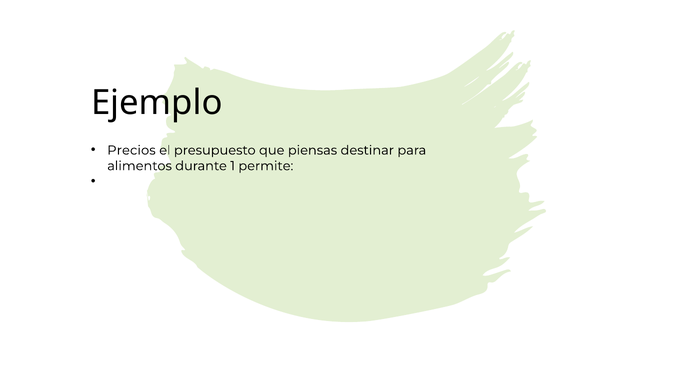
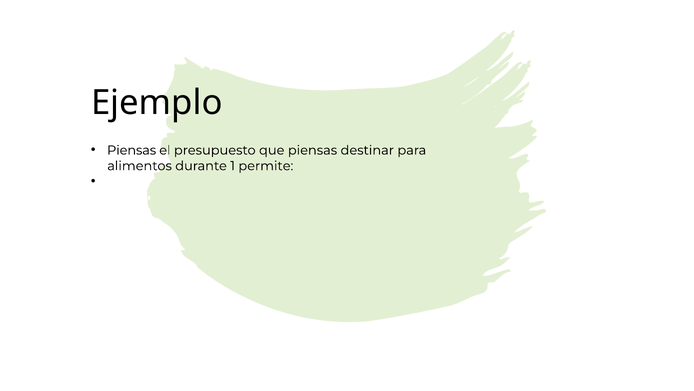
Precios at (131, 150): Precios -> Piensas
